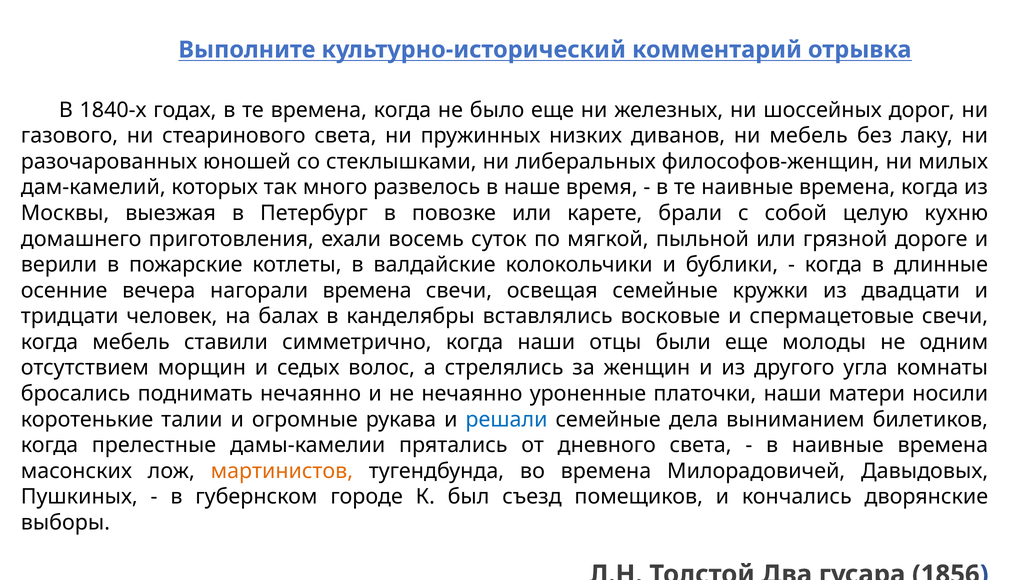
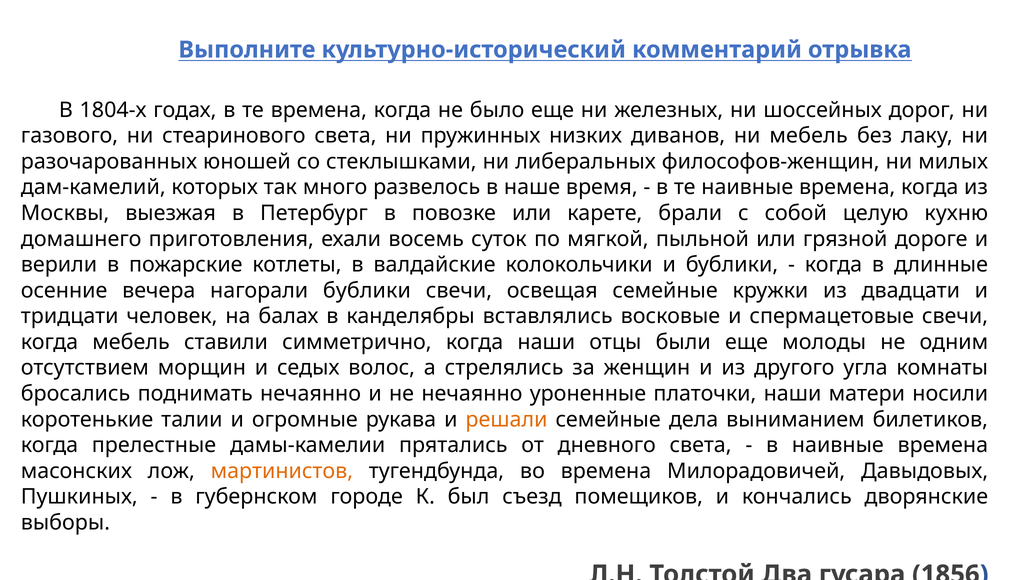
1840-х: 1840-х -> 1804-х
нагорали времена: времена -> бублики
решали colour: blue -> orange
